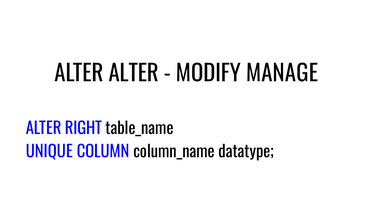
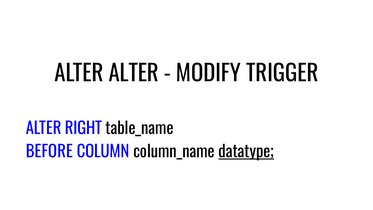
MANAGE: MANAGE -> TRIGGER
UNIQUE: UNIQUE -> BEFORE
datatype underline: none -> present
